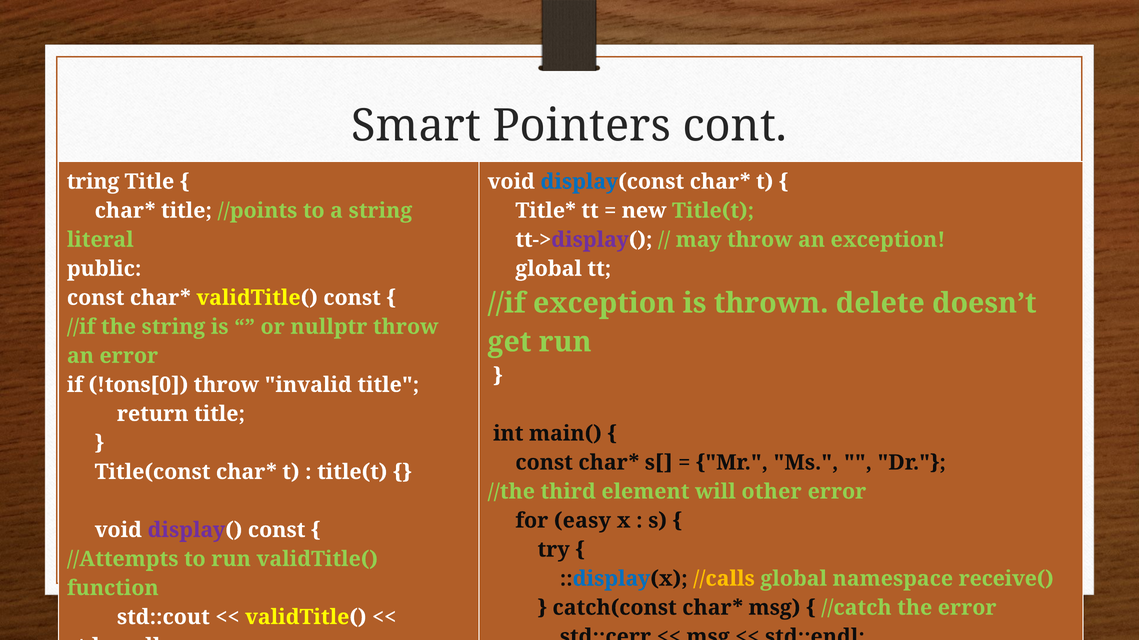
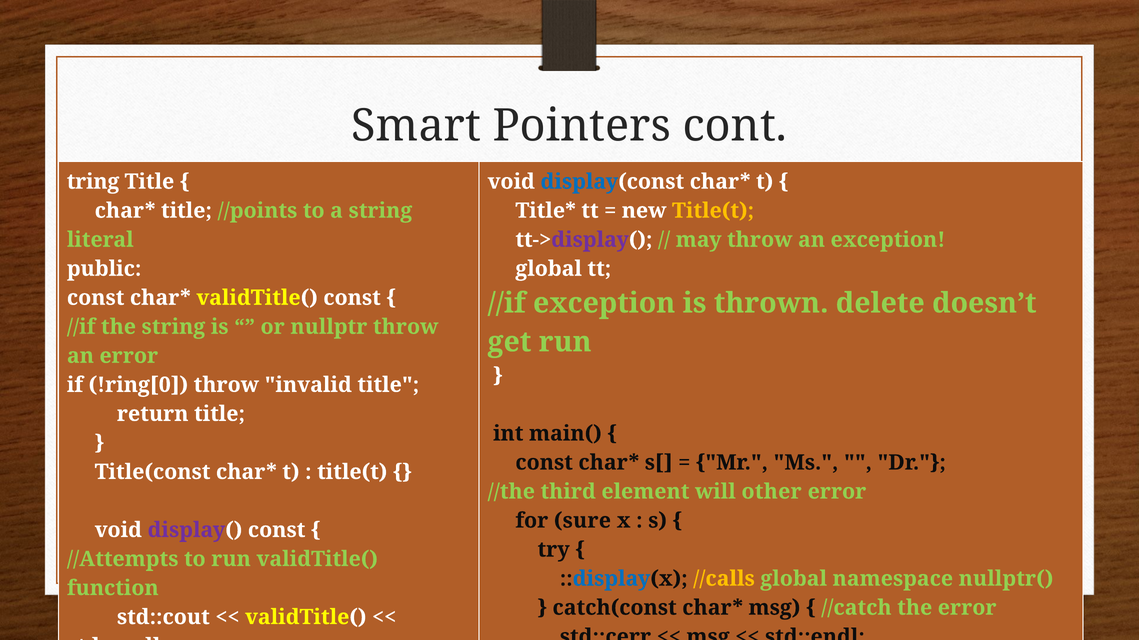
Title(t at (713, 211) colour: light green -> yellow
!tons[0: !tons[0 -> !ring[0
easy: easy -> sure
receive(: receive( -> nullptr(
